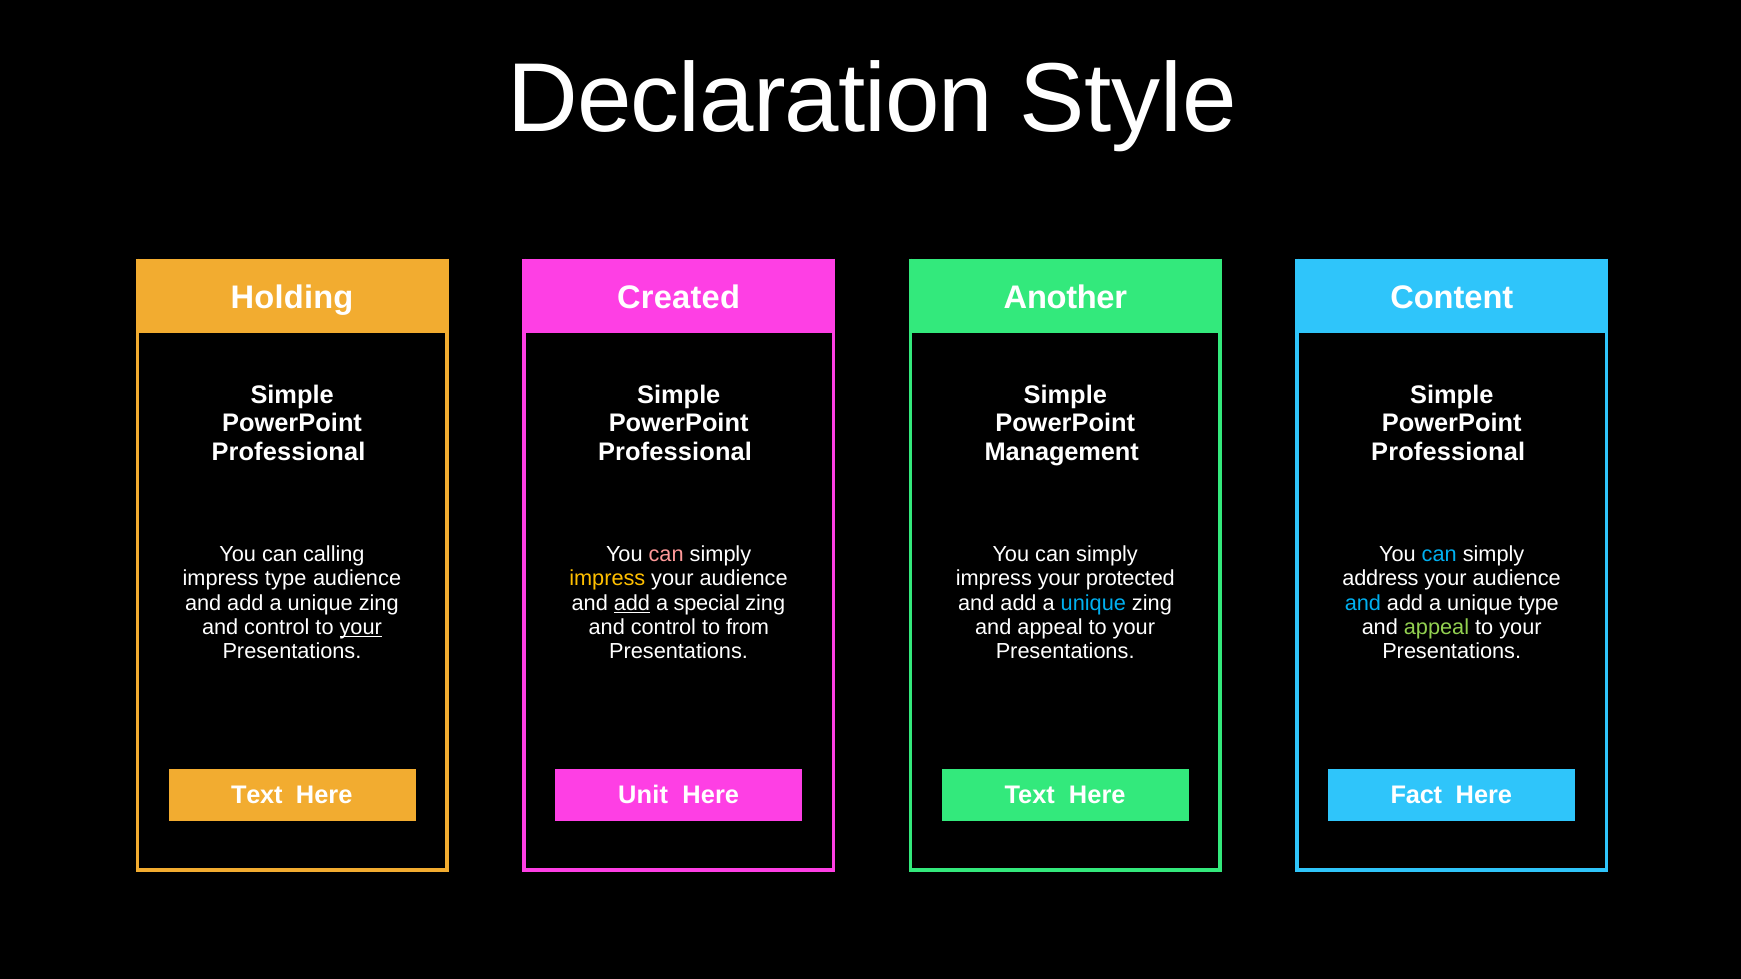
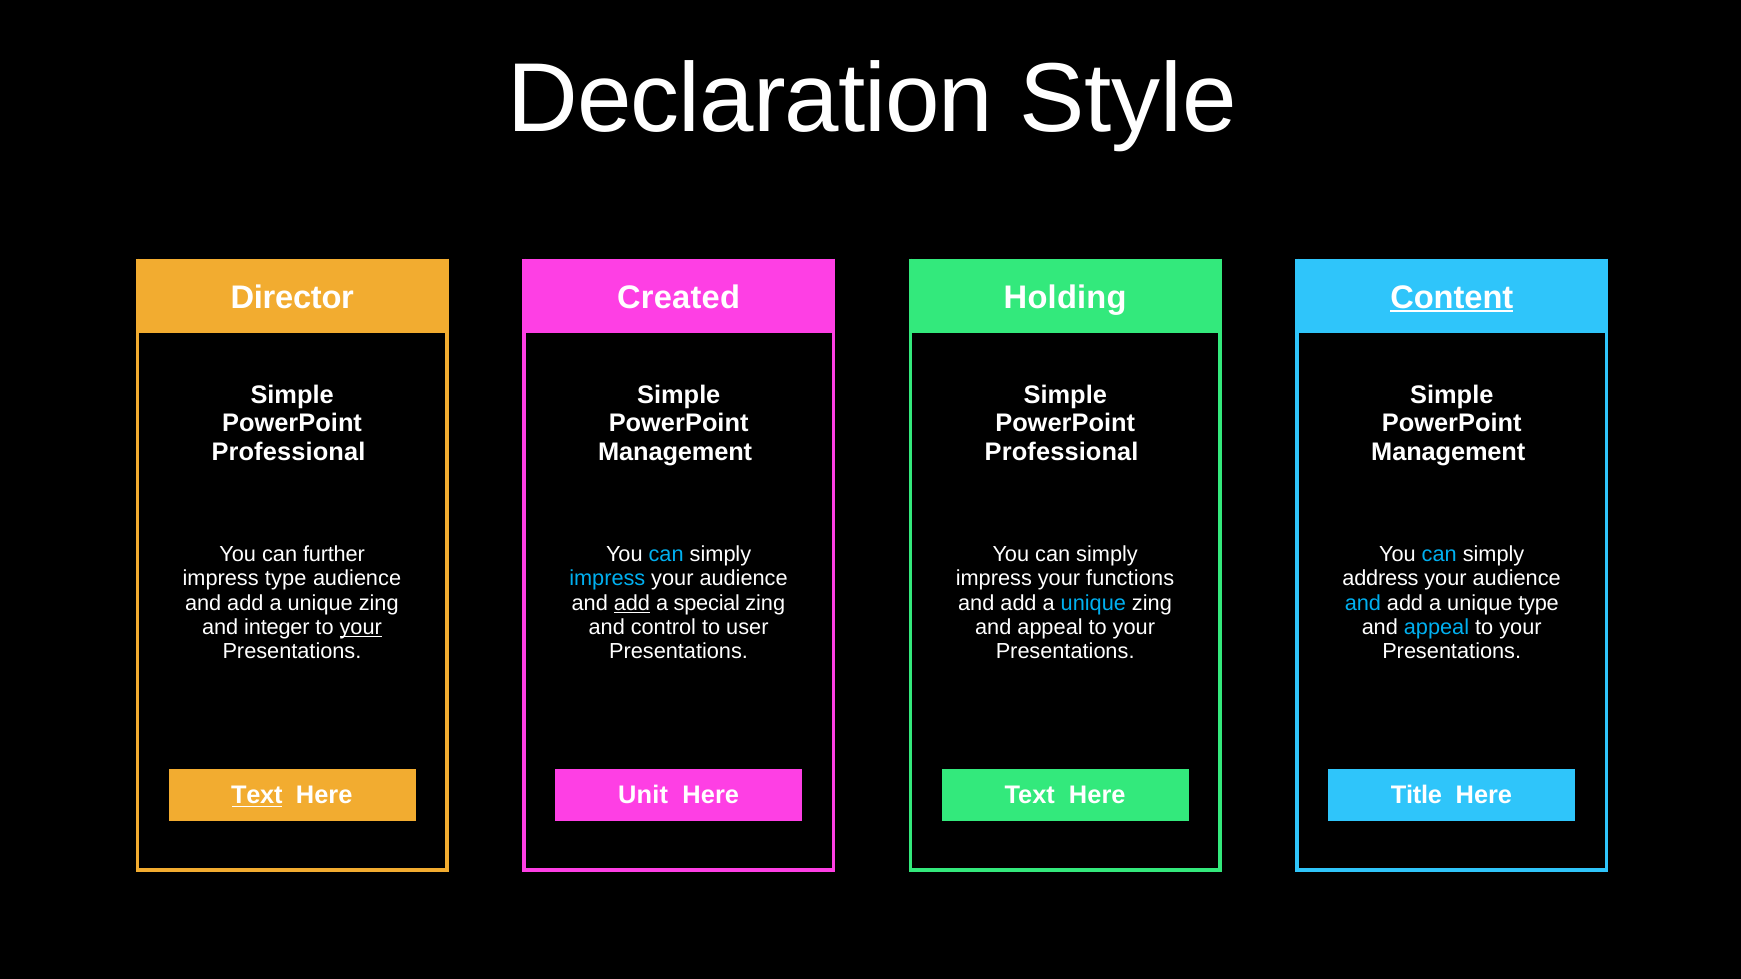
Holding: Holding -> Director
Another: Another -> Holding
Content underline: none -> present
Professional at (675, 452): Professional -> Management
Management at (1062, 452): Management -> Professional
Professional at (1448, 452): Professional -> Management
calling: calling -> further
can at (666, 554) colour: pink -> light blue
impress at (607, 579) colour: yellow -> light blue
protected: protected -> functions
control at (277, 627): control -> integer
from: from -> user
appeal at (1437, 627) colour: light green -> light blue
Text at (257, 796) underline: none -> present
Fact: Fact -> Title
